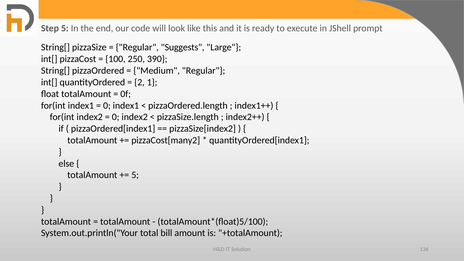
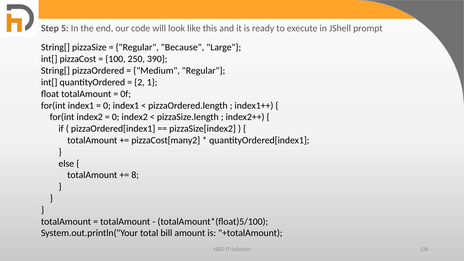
Suggests: Suggests -> Because
5 at (135, 175): 5 -> 8
